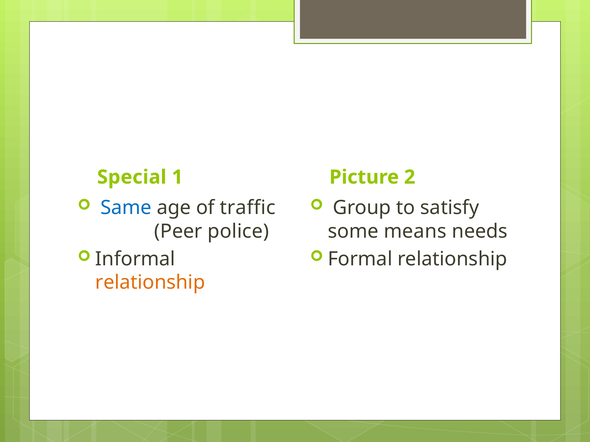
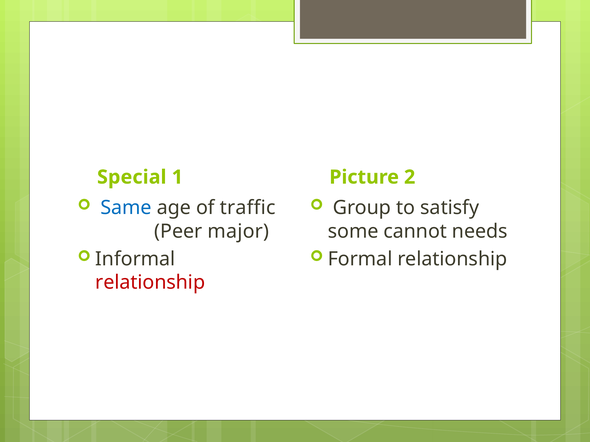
police: police -> major
means: means -> cannot
relationship at (150, 283) colour: orange -> red
